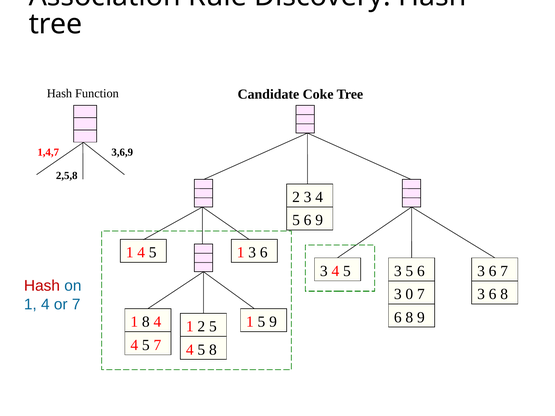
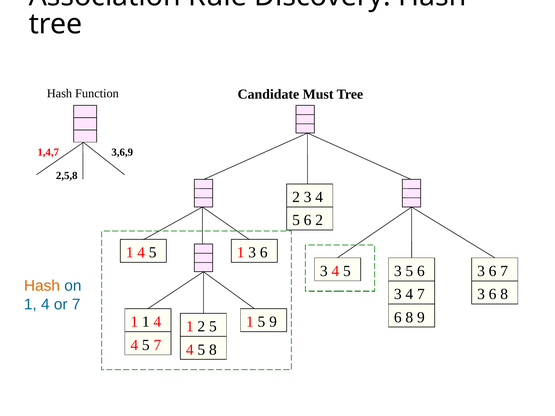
Coke: Coke -> Must
6 9: 9 -> 2
Hash at (42, 286) colour: red -> orange
0 at (409, 294): 0 -> 4
1 8: 8 -> 1
